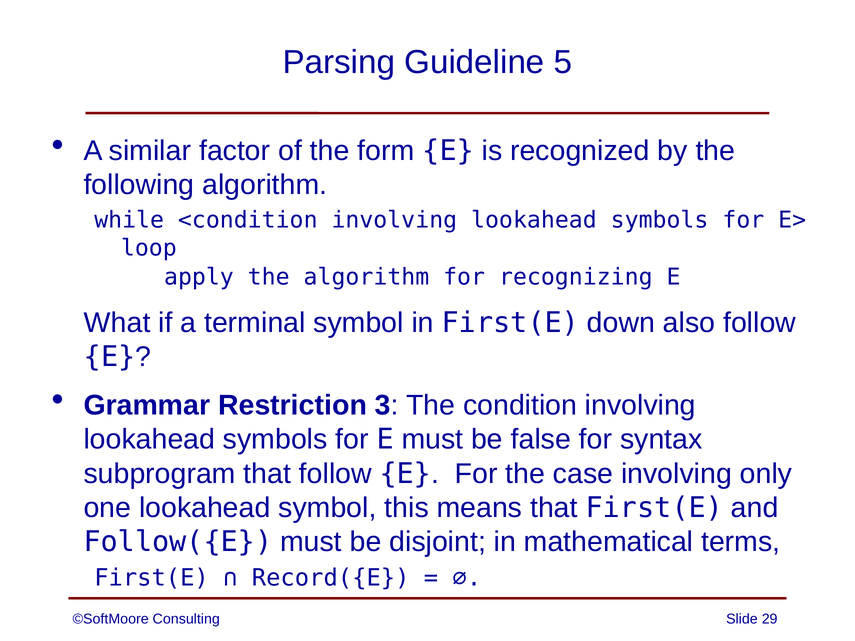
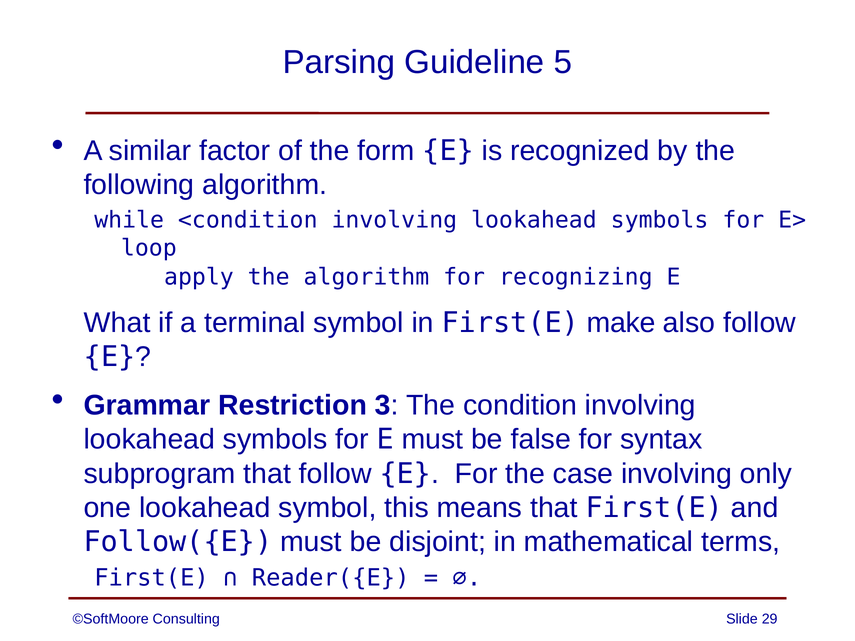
down: down -> make
Record({E: Record({E -> Reader({E
